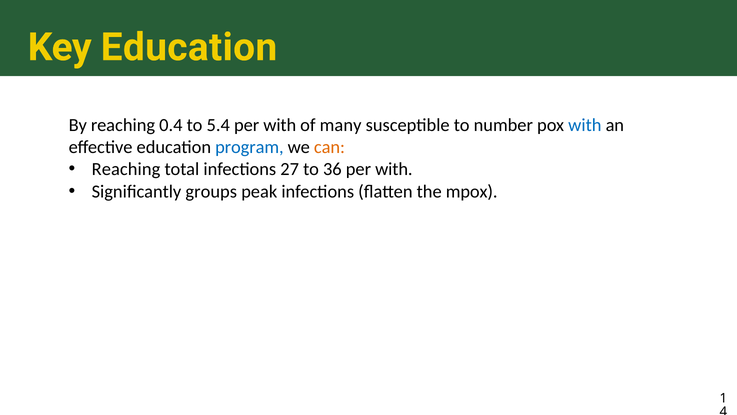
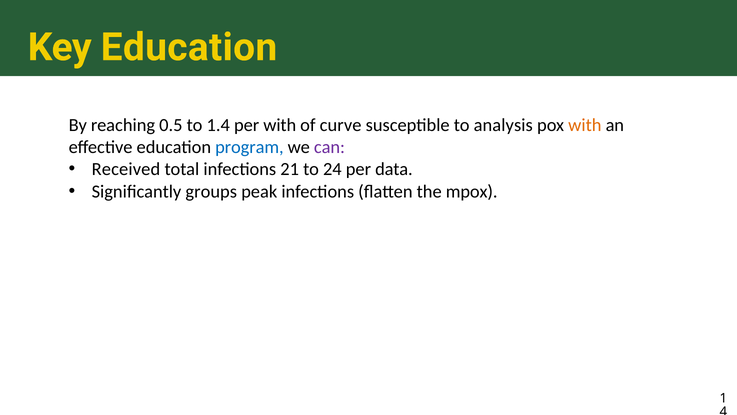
0.4: 0.4 -> 0.5
5.4: 5.4 -> 1.4
many: many -> curve
number: number -> analysis
with at (585, 125) colour: blue -> orange
can colour: orange -> purple
Reaching at (126, 169): Reaching -> Received
27: 27 -> 21
36: 36 -> 24
with at (394, 169): with -> data
